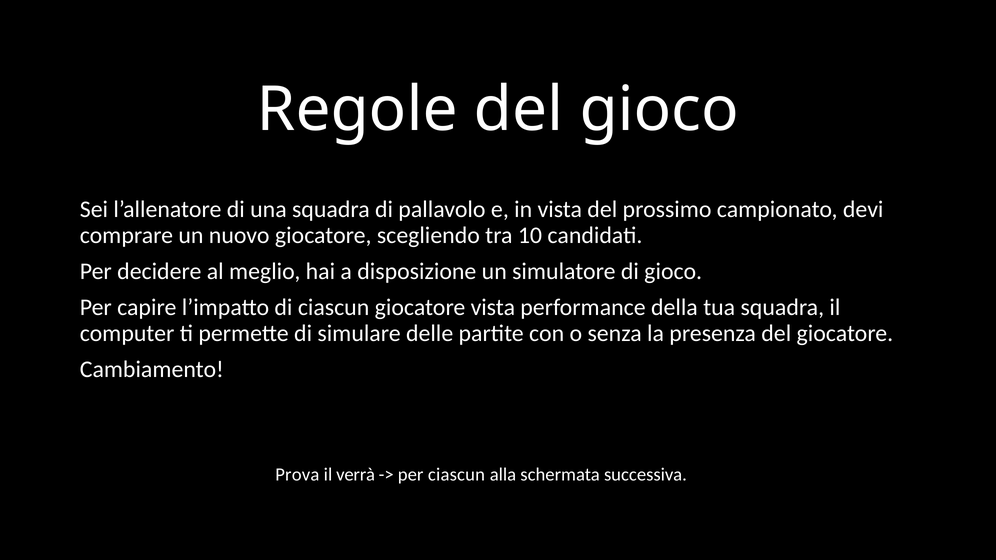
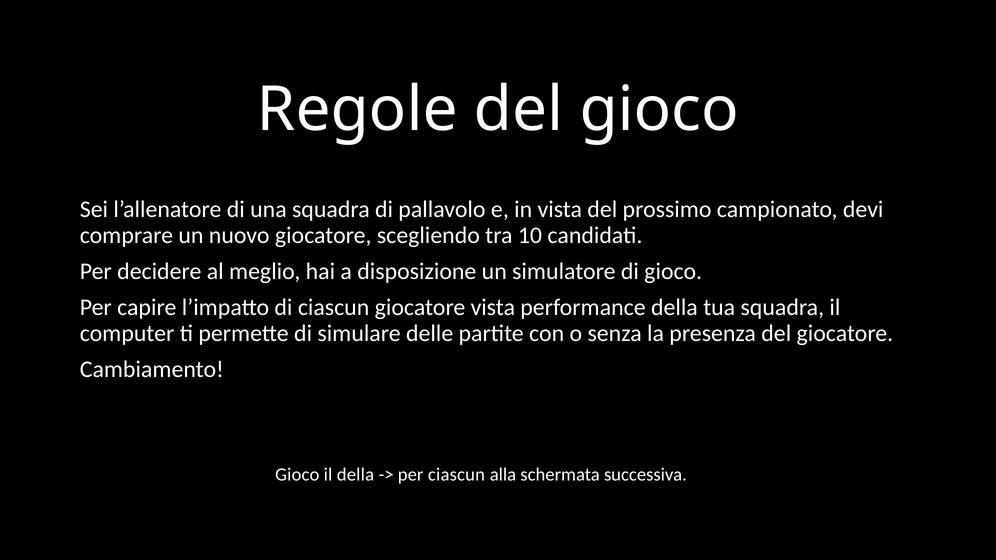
Prova at (297, 475): Prova -> Gioco
il verrà: verrà -> della
